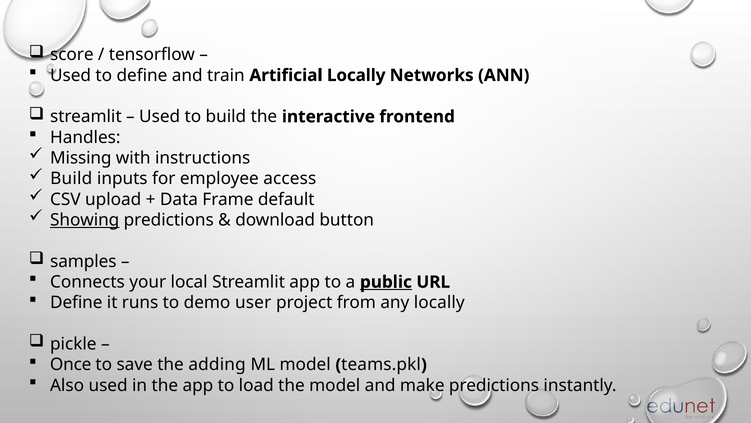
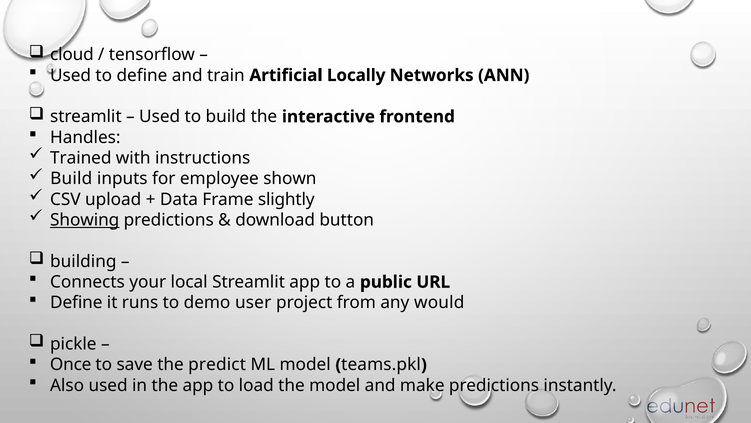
score: score -> cloud
Missing: Missing -> Trained
access: access -> shown
default: default -> slightly
samples: samples -> building
public underline: present -> none
any locally: locally -> would
adding: adding -> predict
